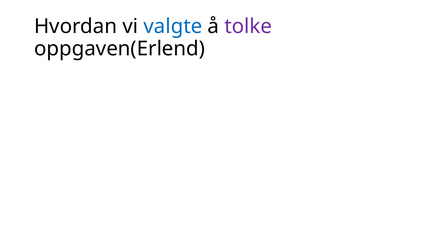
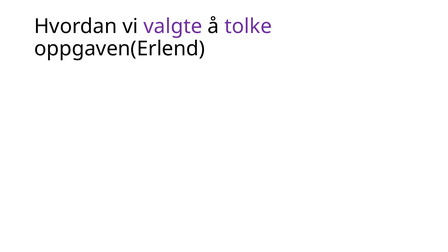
valgte colour: blue -> purple
